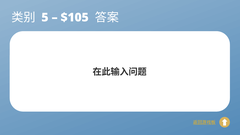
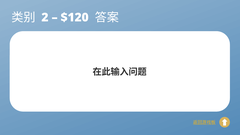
5: 5 -> 2
$105: $105 -> $120
